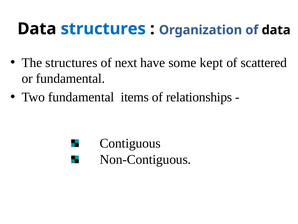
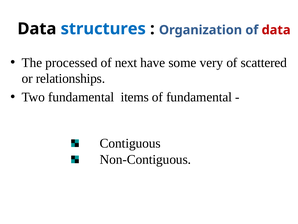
data at (276, 30) colour: black -> red
The structures: structures -> processed
kept: kept -> very
or fundamental: fundamental -> relationships
of relationships: relationships -> fundamental
